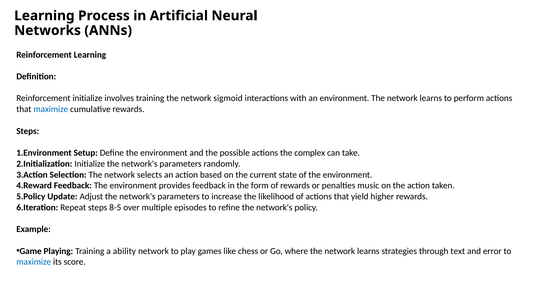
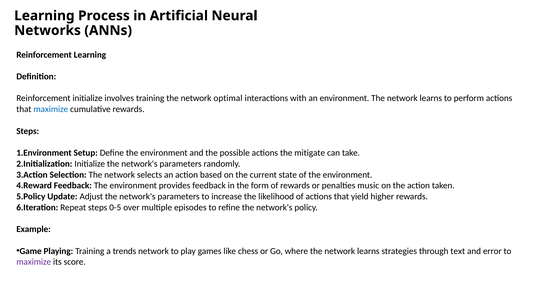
sigmoid: sigmoid -> optimal
complex: complex -> mitigate
8-5: 8-5 -> 0-5
ability: ability -> trends
maximize at (34, 262) colour: blue -> purple
